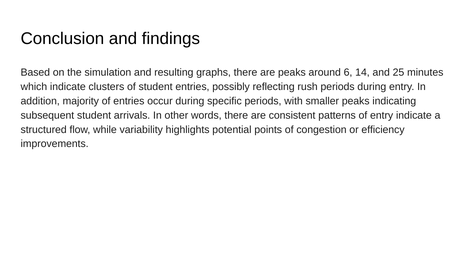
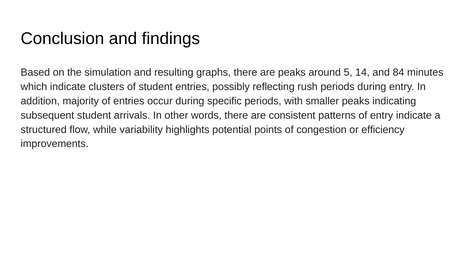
6: 6 -> 5
25: 25 -> 84
